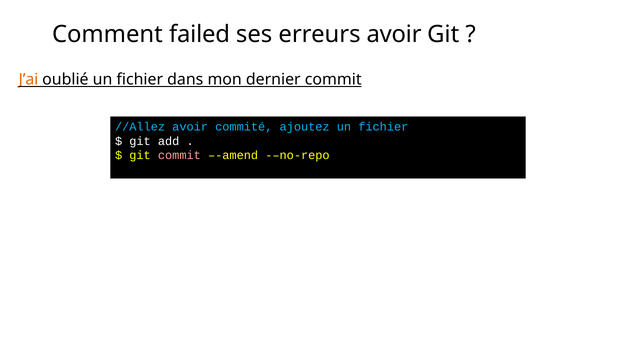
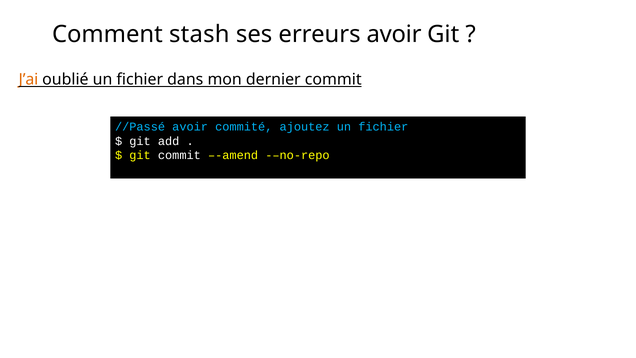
failed: failed -> stash
//Allez: //Allez -> //Passé
commit at (179, 155) colour: pink -> white
